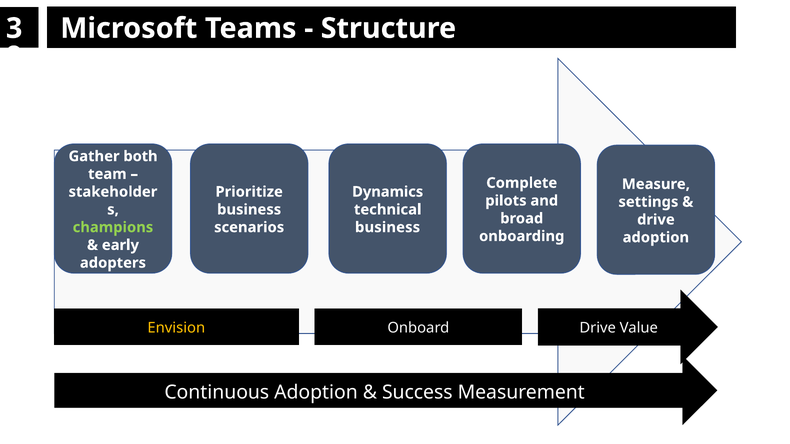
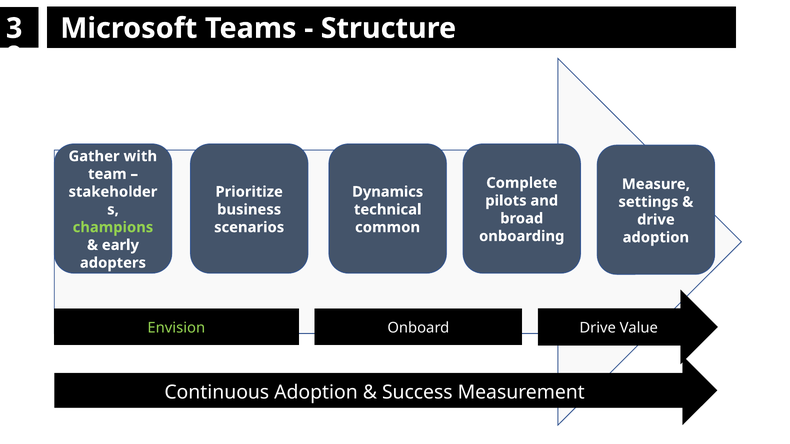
both: both -> with
business at (388, 228): business -> common
Envision colour: yellow -> light green
